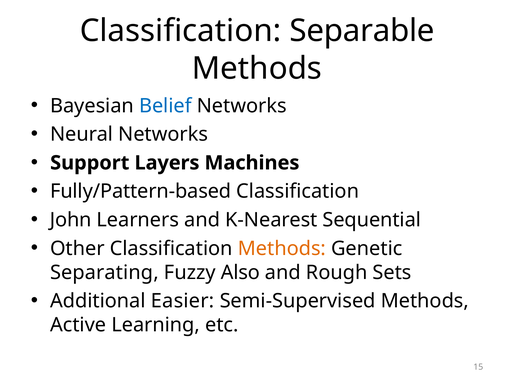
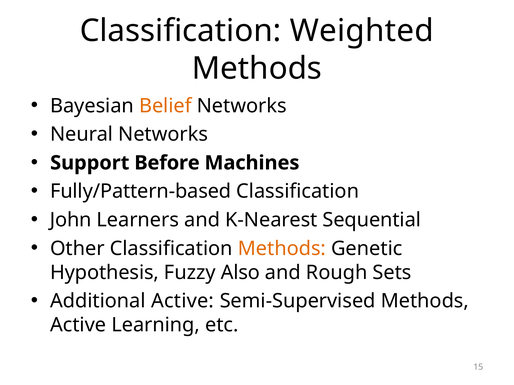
Separable: Separable -> Weighted
Belief colour: blue -> orange
Layers: Layers -> Before
Separating: Separating -> Hypothesis
Additional Easier: Easier -> Active
